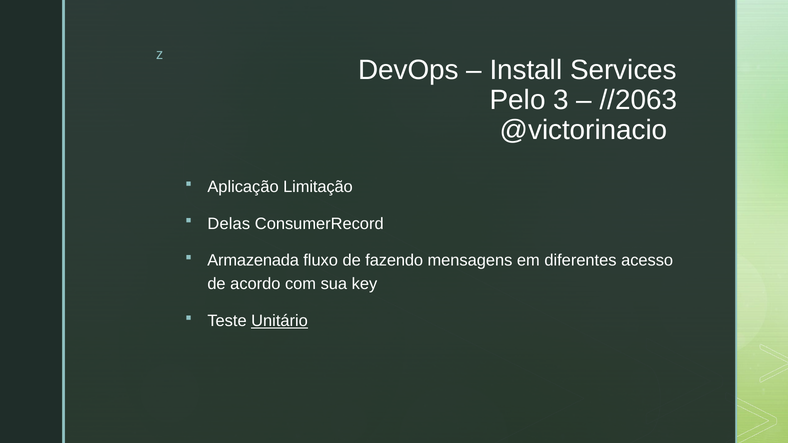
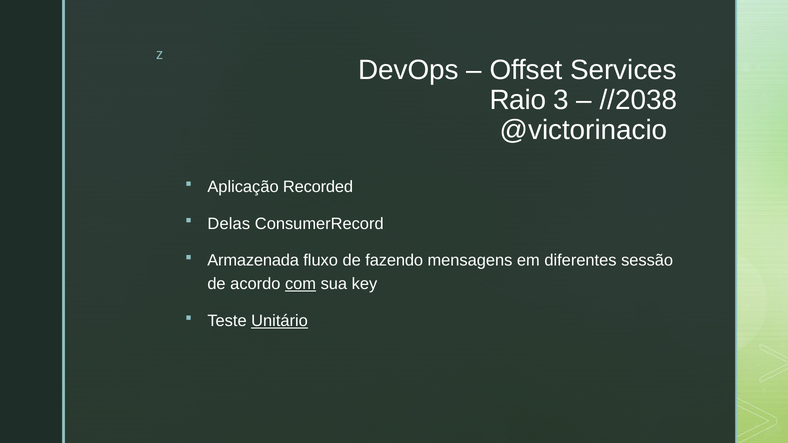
Install: Install -> Offset
Pelo: Pelo -> Raio
//2063: //2063 -> //2038
Limitação: Limitação -> Recorded
acesso: acesso -> sessão
com underline: none -> present
